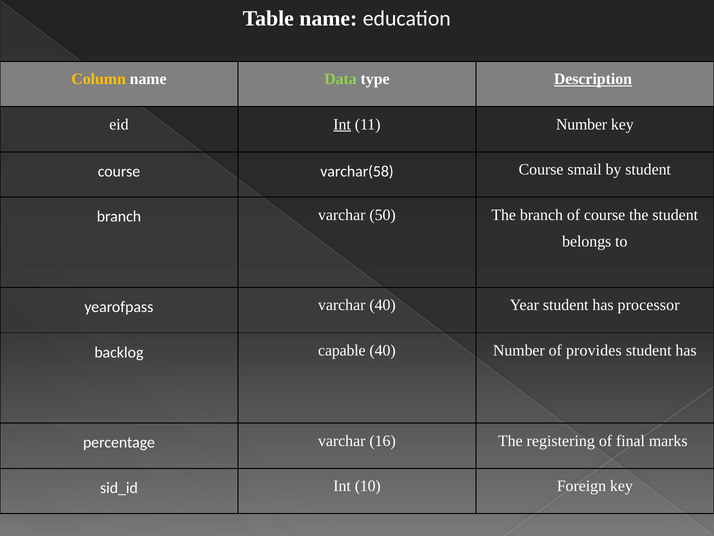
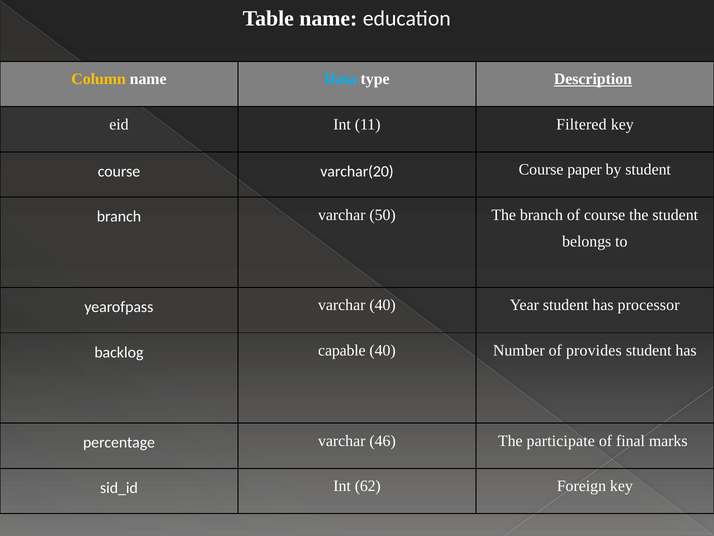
Data colour: light green -> light blue
Int at (342, 124) underline: present -> none
11 Number: Number -> Filtered
varchar(58: varchar(58 -> varchar(20
smail: smail -> paper
16: 16 -> 46
registering: registering -> participate
10: 10 -> 62
